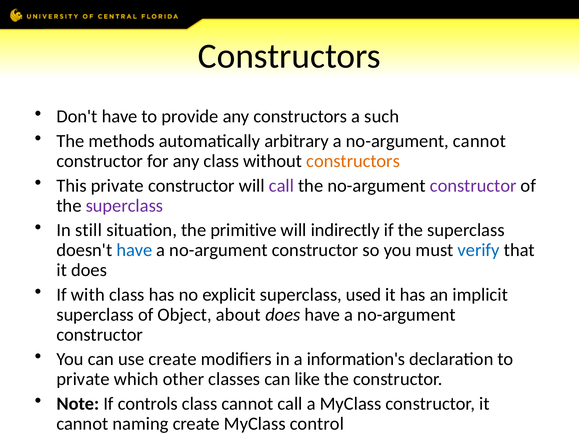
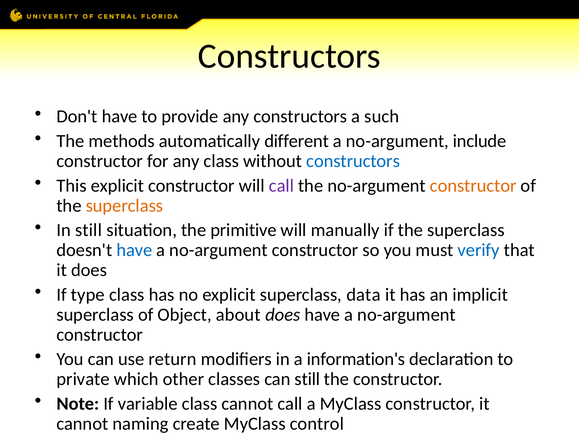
arbitrary: arbitrary -> different
no-argument cannot: cannot -> include
constructors at (353, 161) colour: orange -> blue
This private: private -> explicit
constructor at (473, 186) colour: purple -> orange
superclass at (124, 206) colour: purple -> orange
indirectly: indirectly -> manually
with: with -> type
used: used -> data
use create: create -> return
can like: like -> still
controls: controls -> variable
